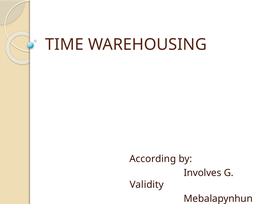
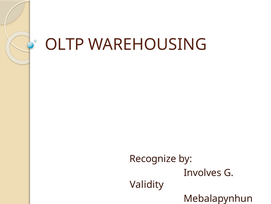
TIME: TIME -> OLTP
According: According -> Recognize
